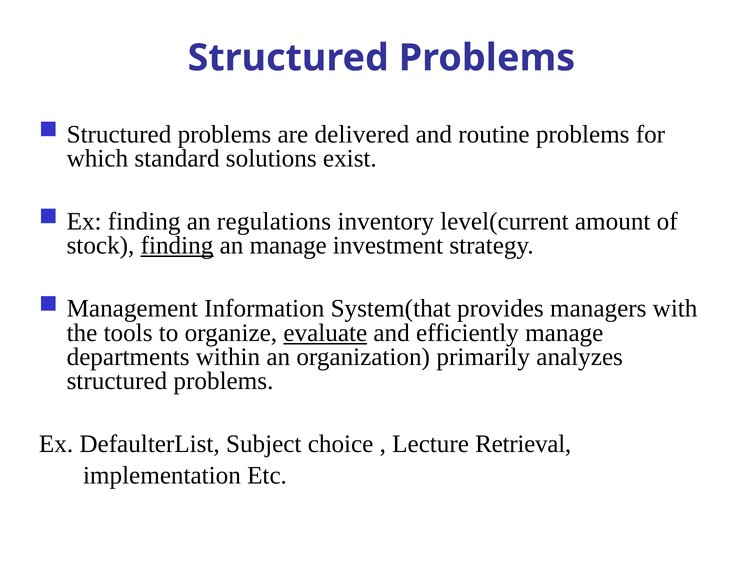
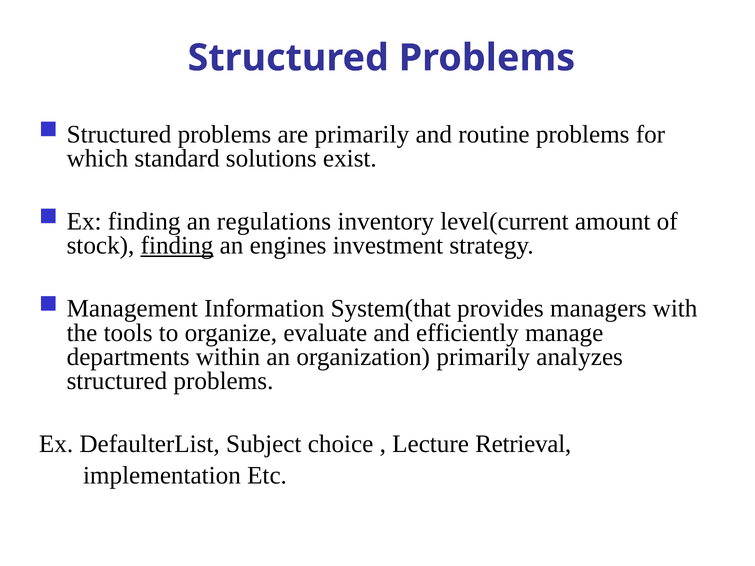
are delivered: delivered -> primarily
an manage: manage -> engines
evaluate underline: present -> none
